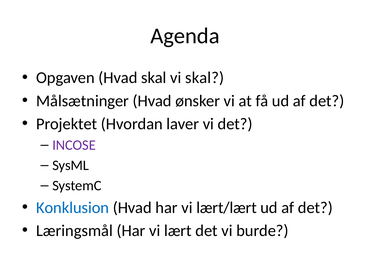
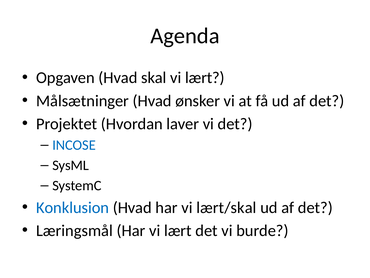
skal vi skal: skal -> lært
INCOSE colour: purple -> blue
lært/lært: lært/lært -> lært/skal
